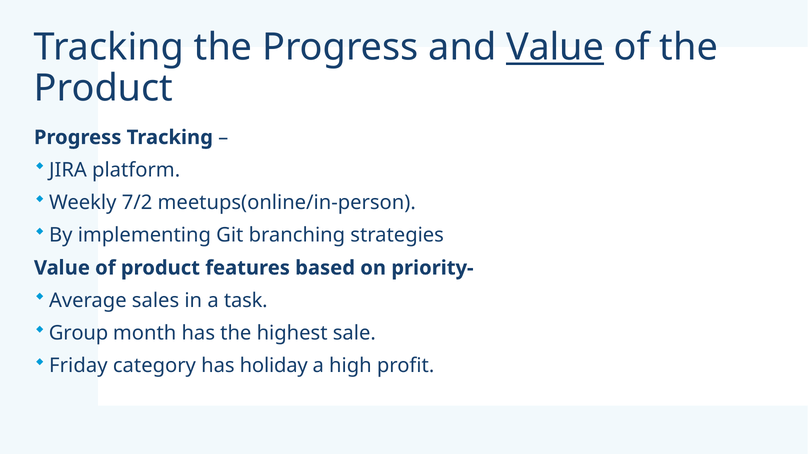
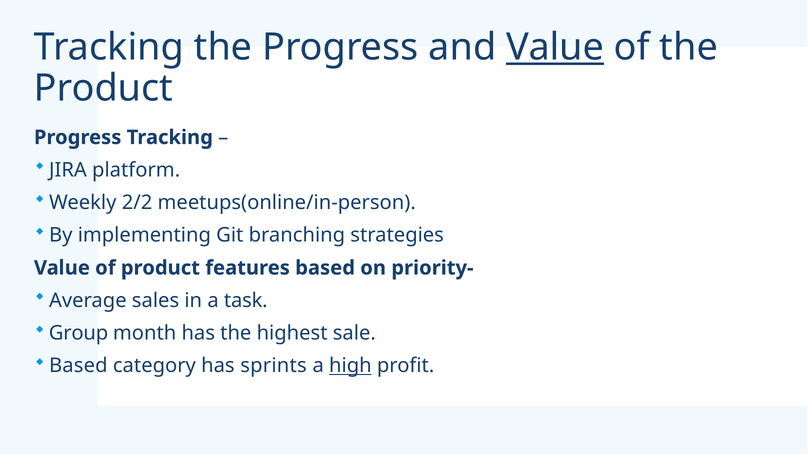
7/2: 7/2 -> 2/2
Friday at (78, 366): Friday -> Based
holiday: holiday -> sprints
high underline: none -> present
